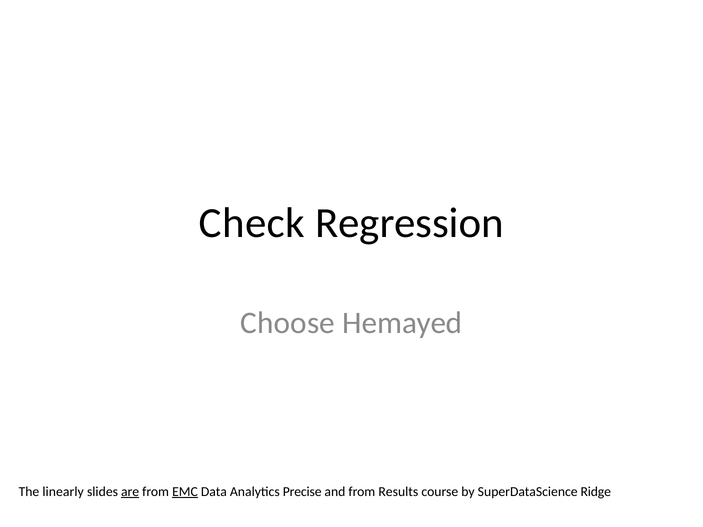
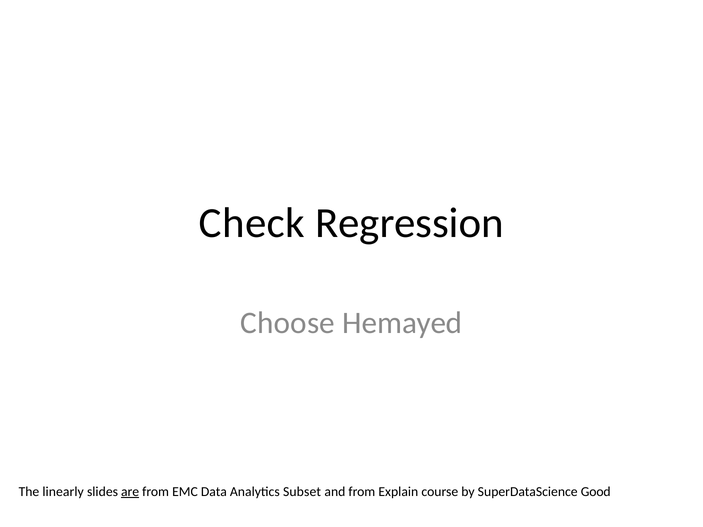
EMC underline: present -> none
Precise: Precise -> Subset
Results: Results -> Explain
Ridge: Ridge -> Good
